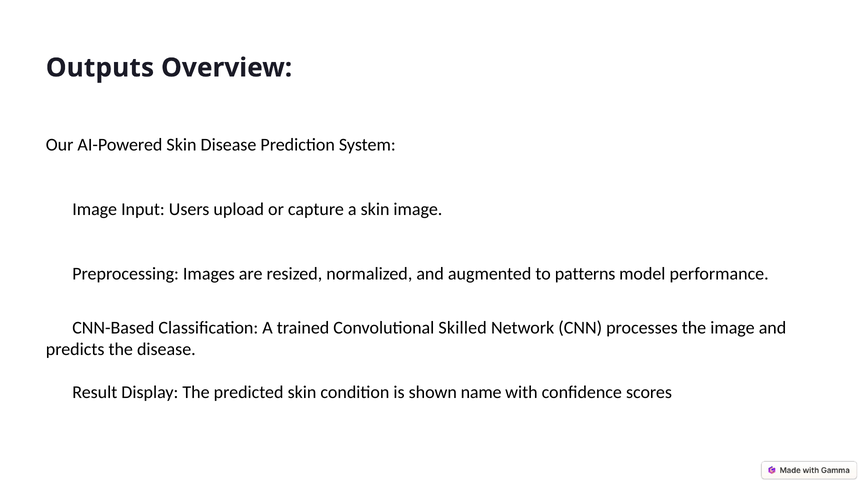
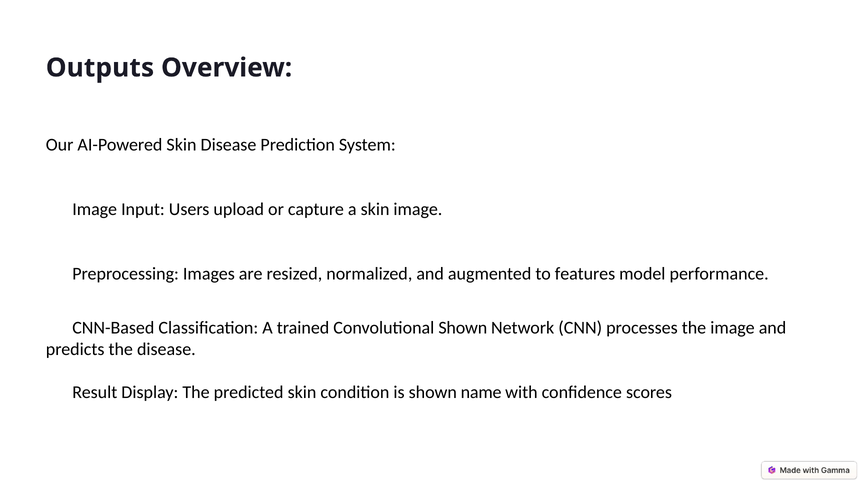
patterns: patterns -> features
Convolutional Skilled: Skilled -> Shown
